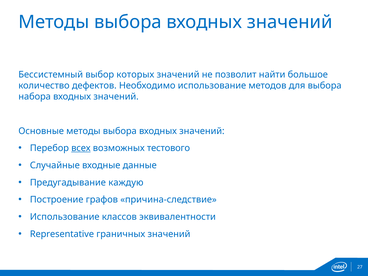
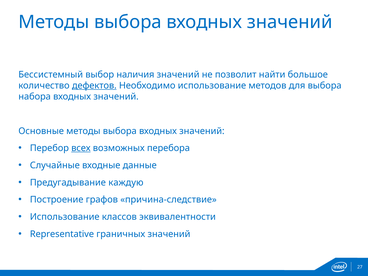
которых: которых -> наличия
дефектов underline: none -> present
тестового: тестового -> перебора
